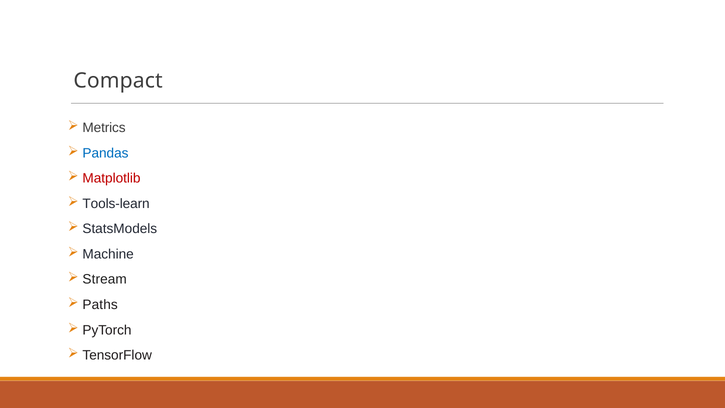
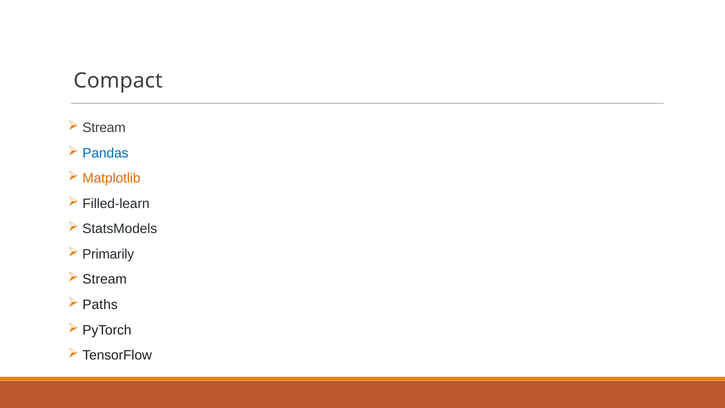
Metrics at (104, 128): Metrics -> Stream
Matplotlib colour: red -> orange
Tools-learn: Tools-learn -> Filled-learn
Machine: Machine -> Primarily
